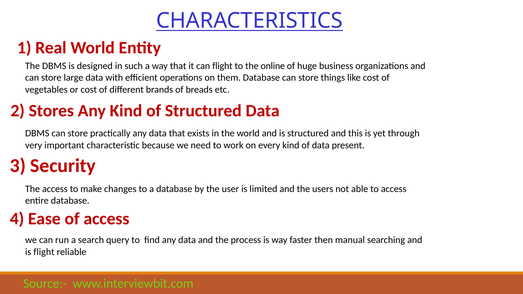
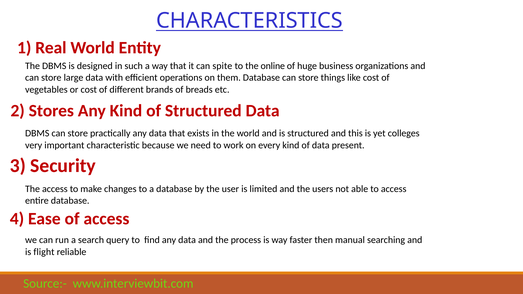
can flight: flight -> spite
through: through -> colleges
